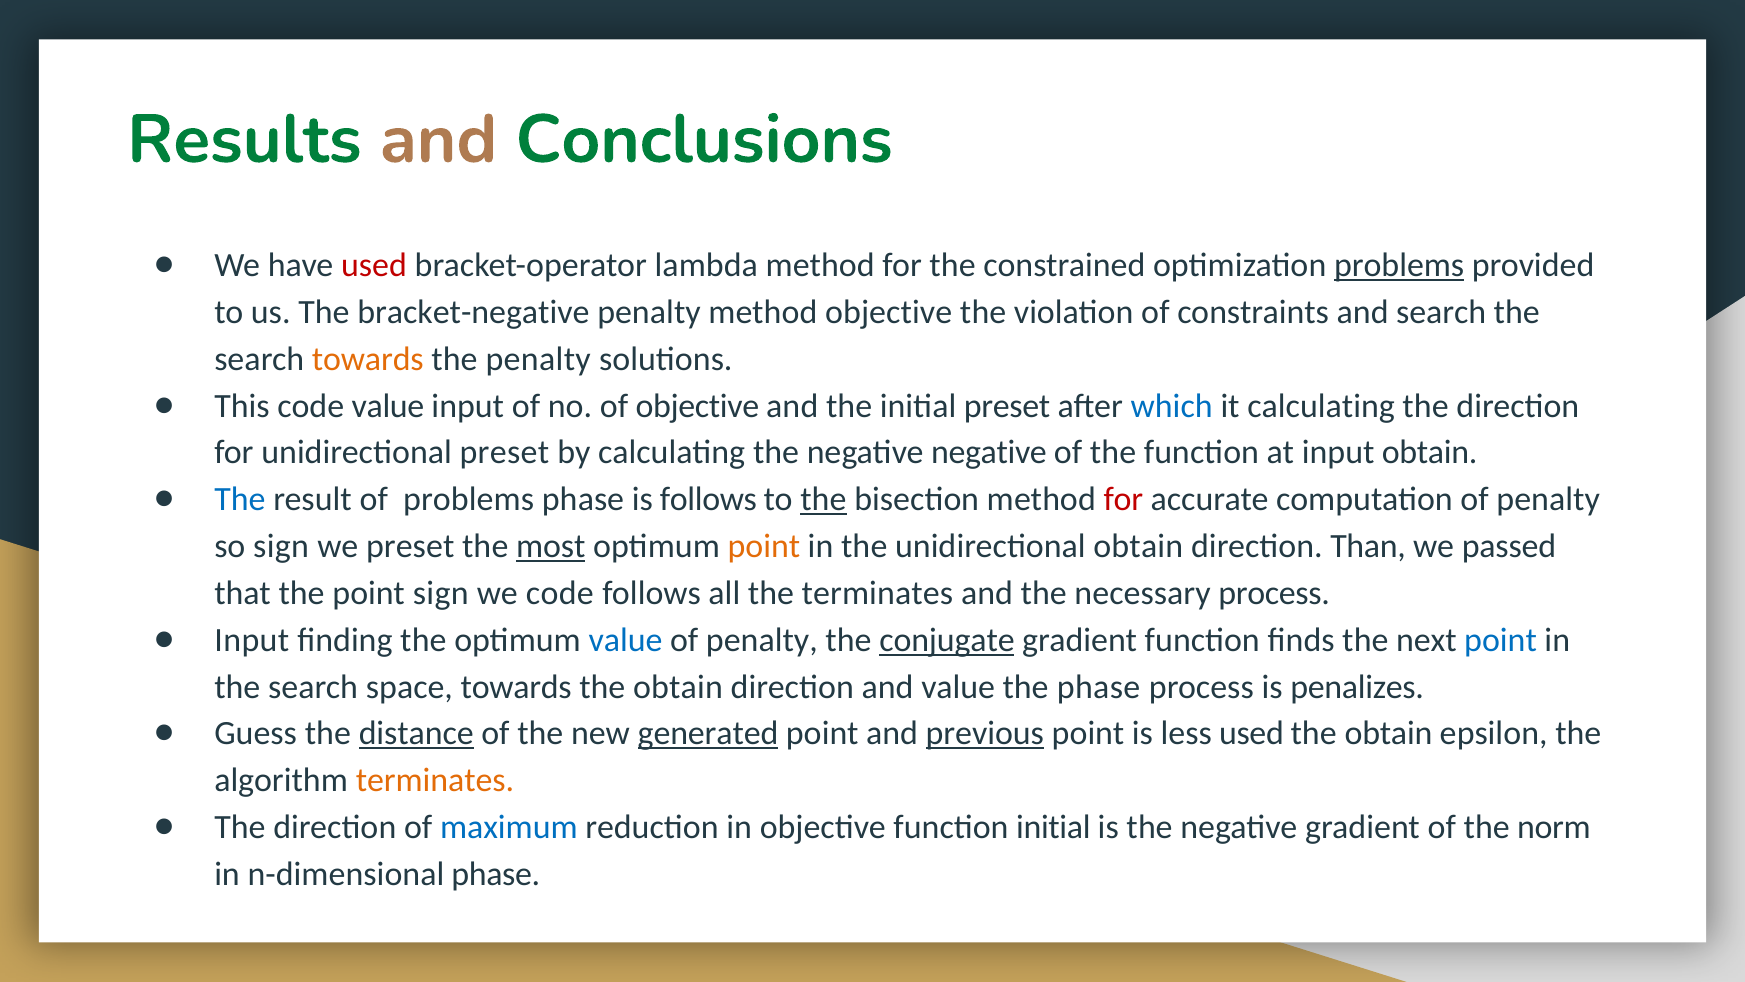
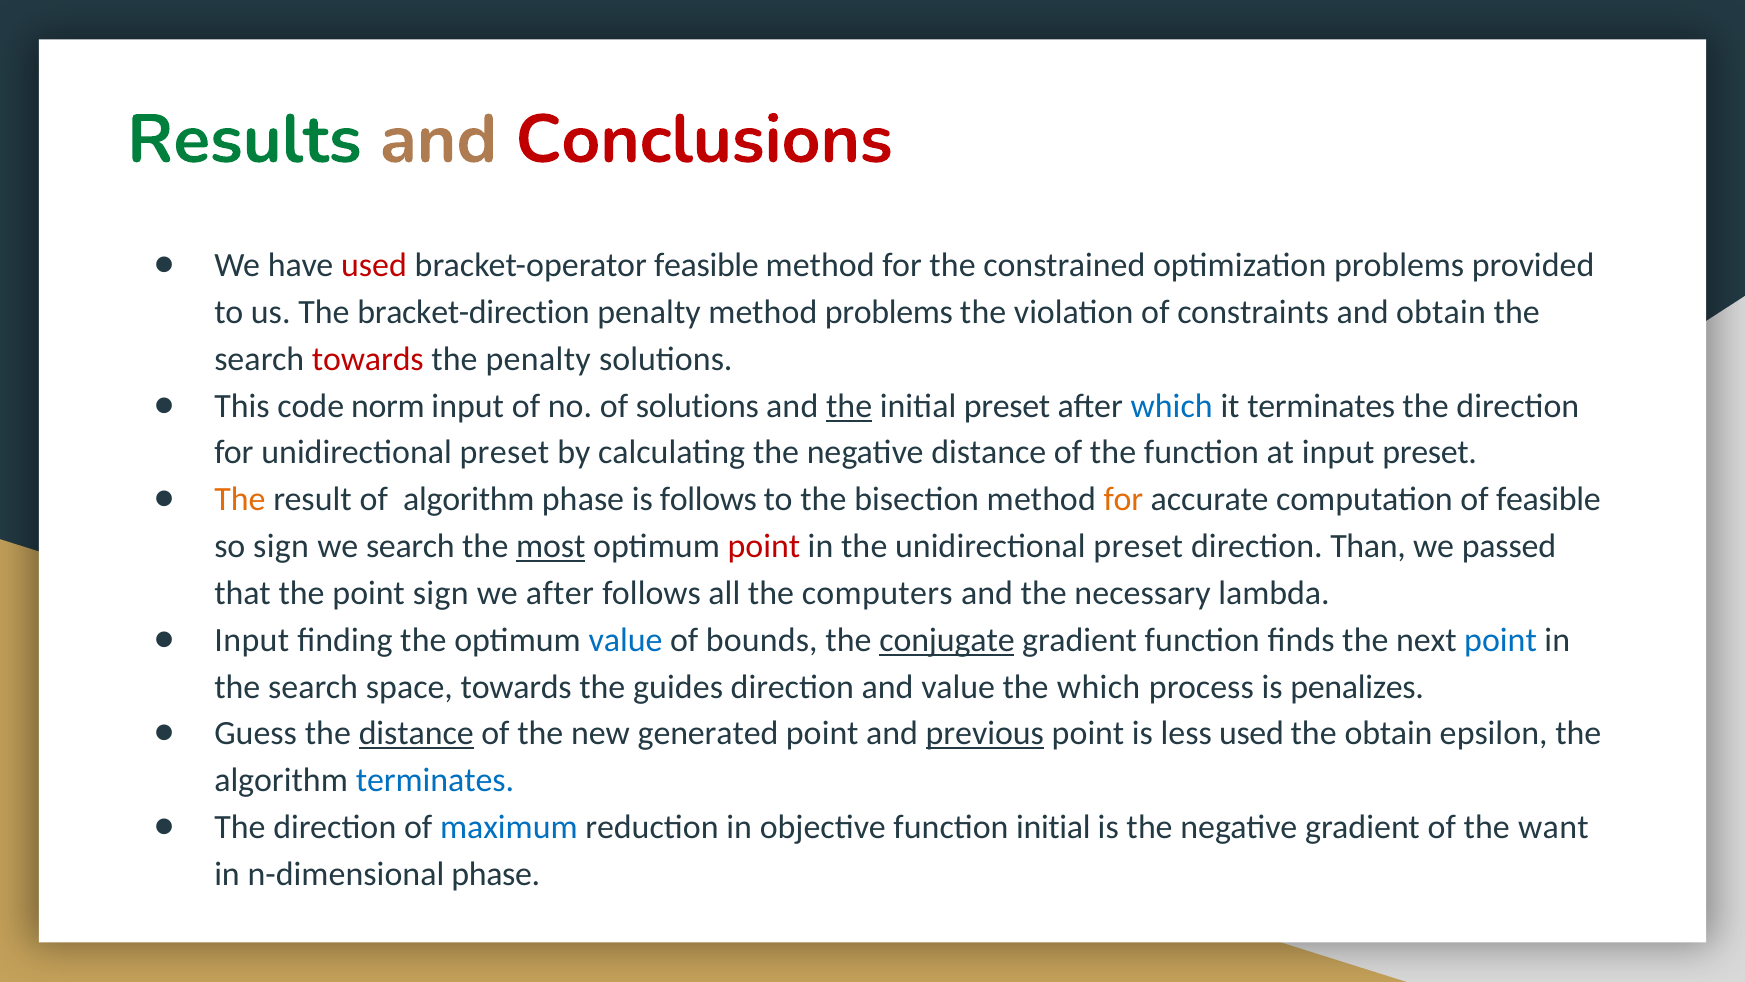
Conclusions colour: green -> red
bracket-operator lambda: lambda -> feasible
problems at (1399, 265) underline: present -> none
bracket-negative: bracket-negative -> bracket-direction
method objective: objective -> problems
and search: search -> obtain
towards at (368, 359) colour: orange -> red
code value: value -> norm
of objective: objective -> solutions
the at (849, 406) underline: none -> present
it calculating: calculating -> terminates
negative negative: negative -> distance
input obtain: obtain -> preset
The at (240, 499) colour: blue -> orange
of problems: problems -> algorithm
the at (823, 499) underline: present -> none
for at (1123, 499) colour: red -> orange
computation of penalty: penalty -> feasible
we preset: preset -> search
point at (764, 546) colour: orange -> red
the unidirectional obtain: obtain -> preset
we code: code -> after
the terminates: terminates -> computers
necessary process: process -> lambda
penalty at (762, 640): penalty -> bounds
obtain at (678, 687): obtain -> guides
the phase: phase -> which
generated underline: present -> none
terminates at (435, 780) colour: orange -> blue
norm: norm -> want
